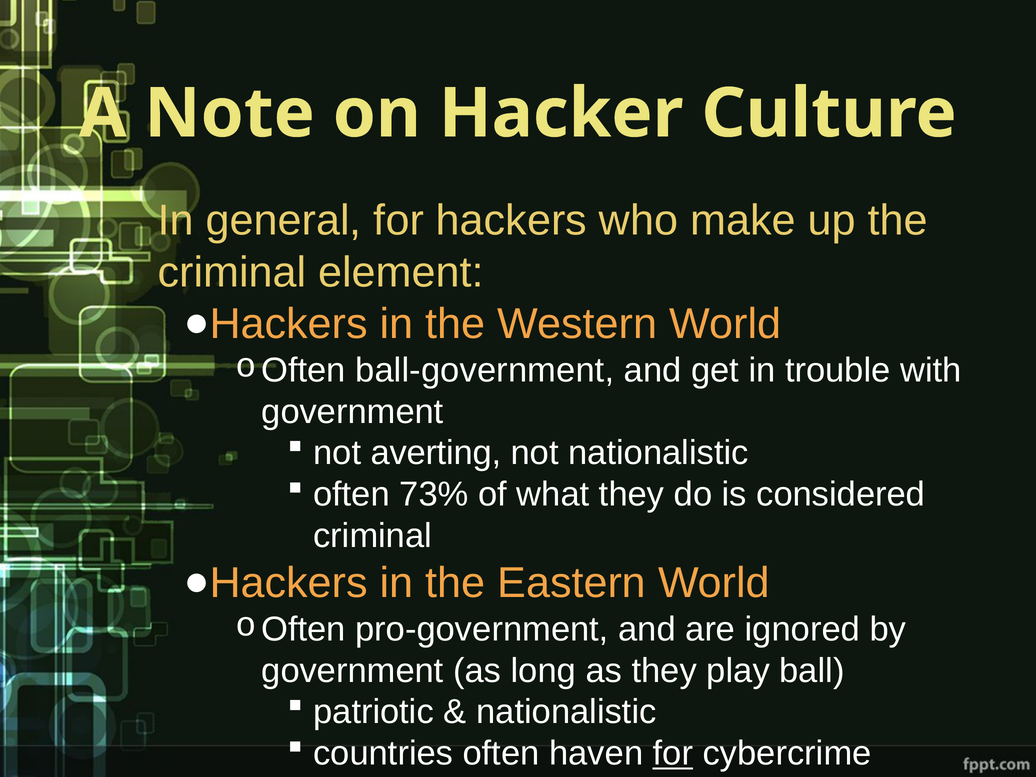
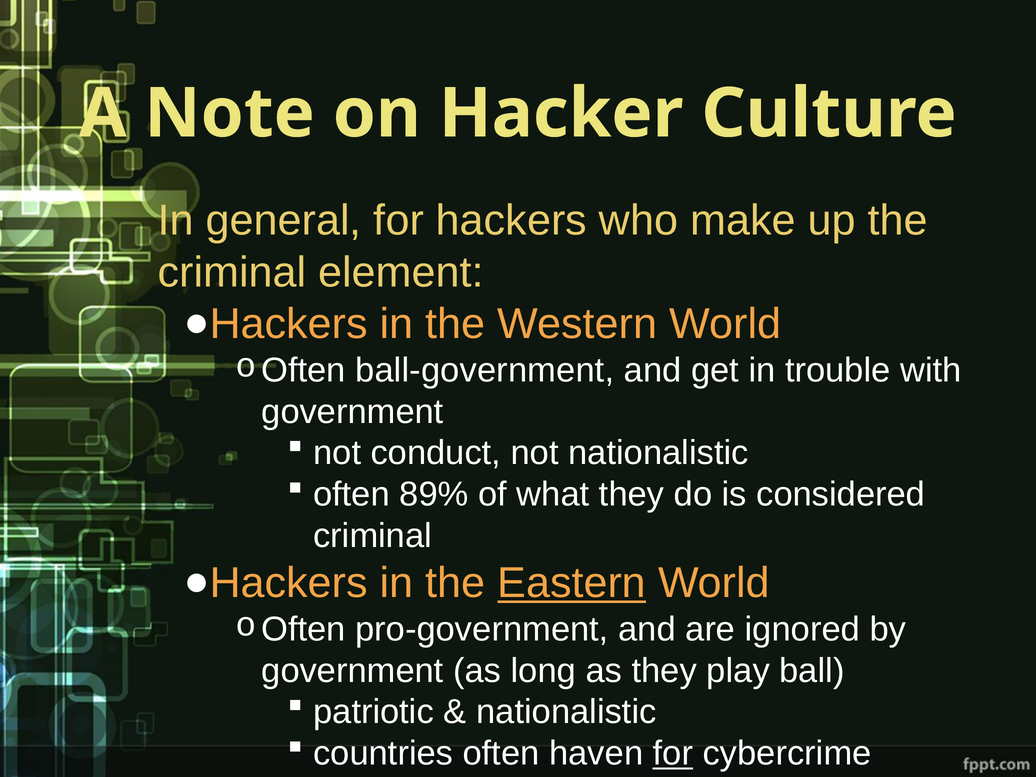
averting: averting -> conduct
73%: 73% -> 89%
Eastern underline: none -> present
